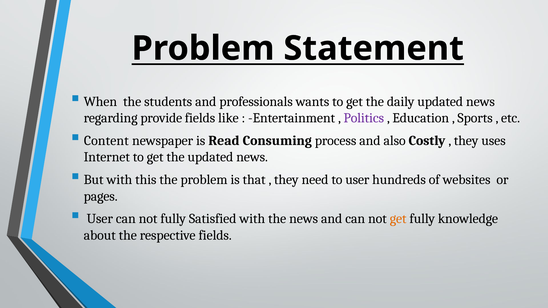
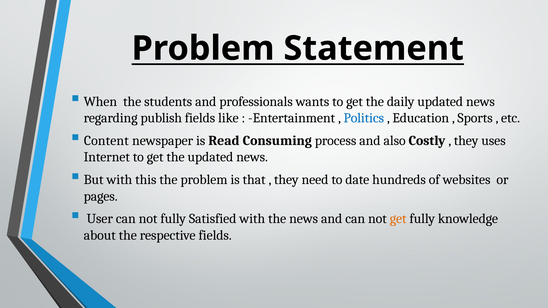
provide: provide -> publish
Politics colour: purple -> blue
to user: user -> date
